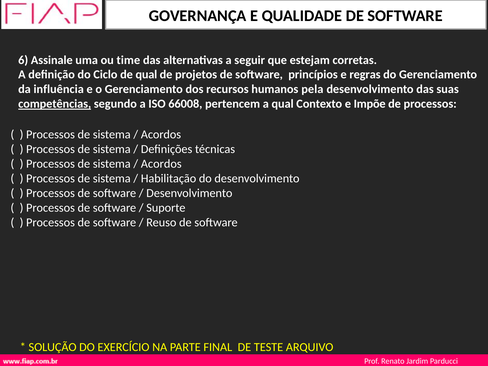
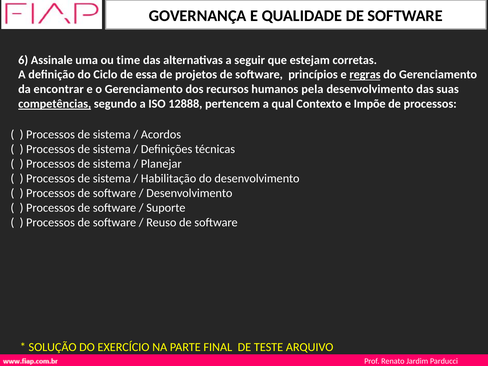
de qual: qual -> essa
regras underline: none -> present
influência: influência -> encontrar
66008: 66008 -> 12888
Acordos at (161, 164): Acordos -> Planejar
